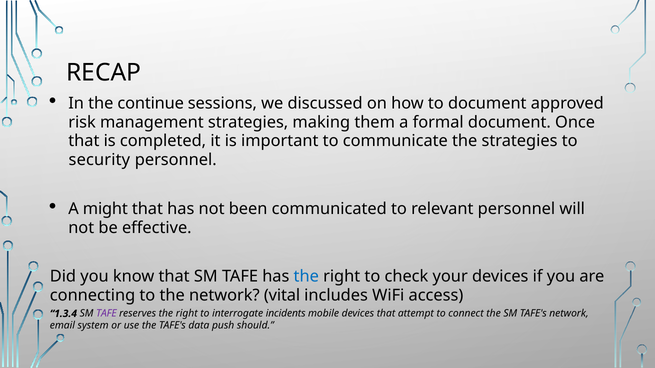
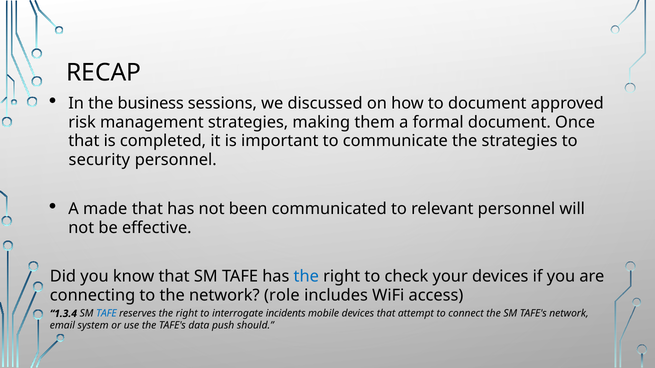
continue: continue -> business
might: might -> made
vital: vital -> role
TAFE at (106, 314) colour: purple -> blue
